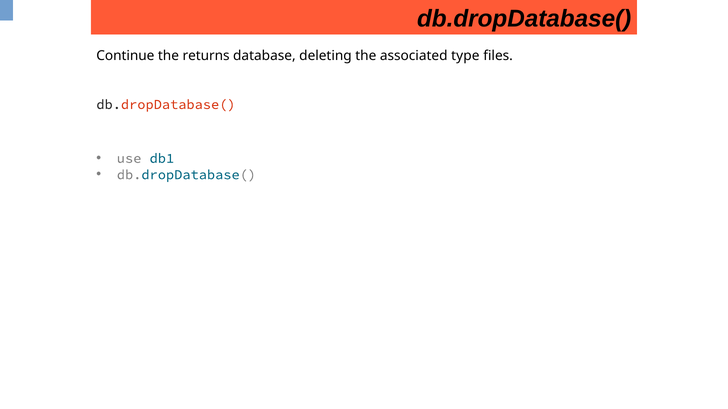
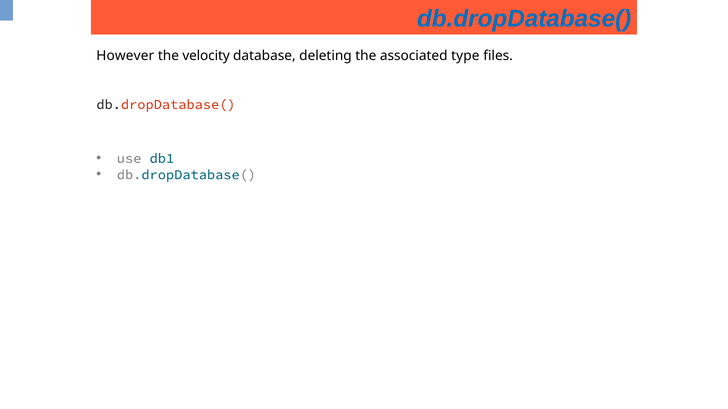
db.dropDatabase( at (524, 19) colour: black -> blue
Continue: Continue -> However
returns: returns -> velocity
